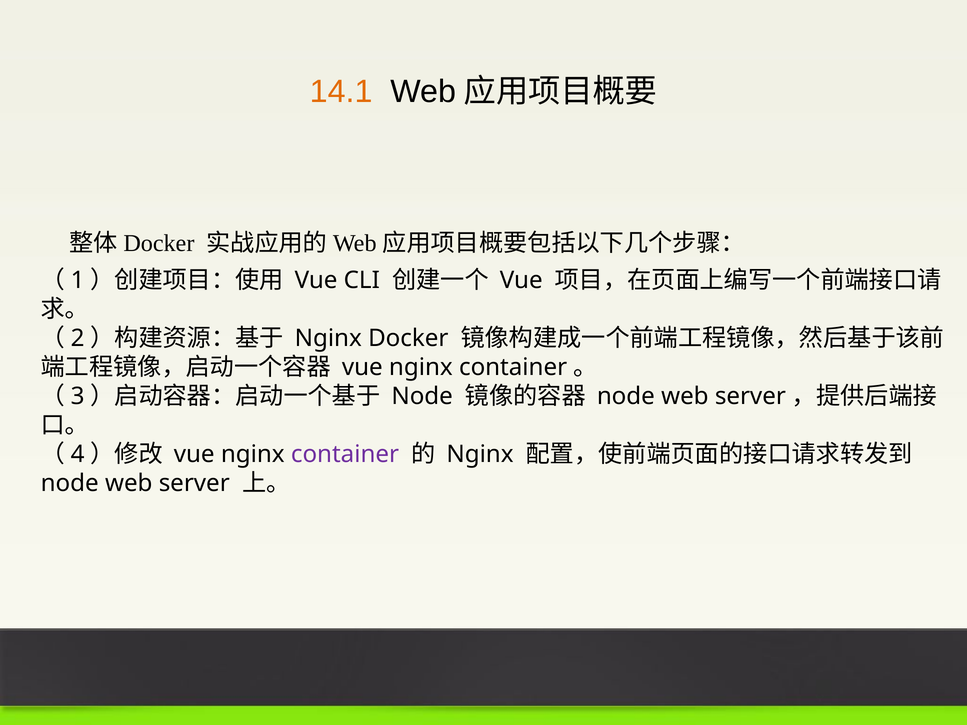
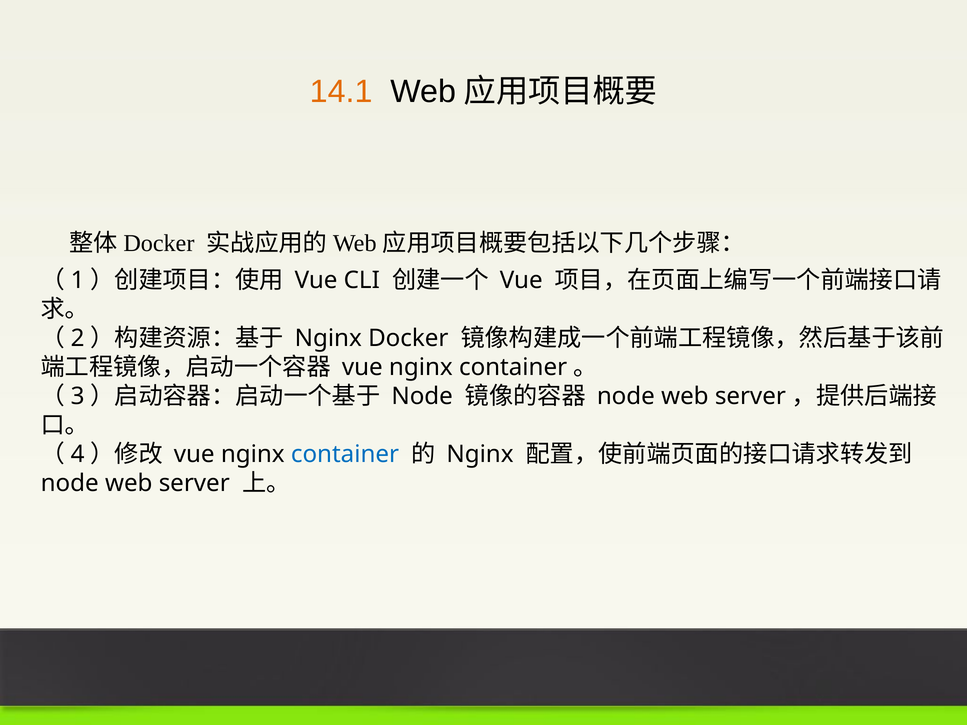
container colour: purple -> blue
